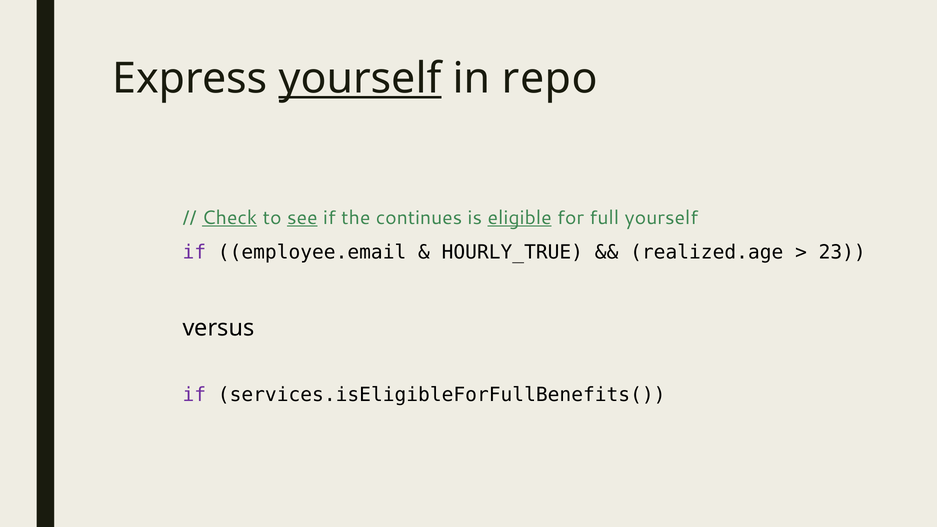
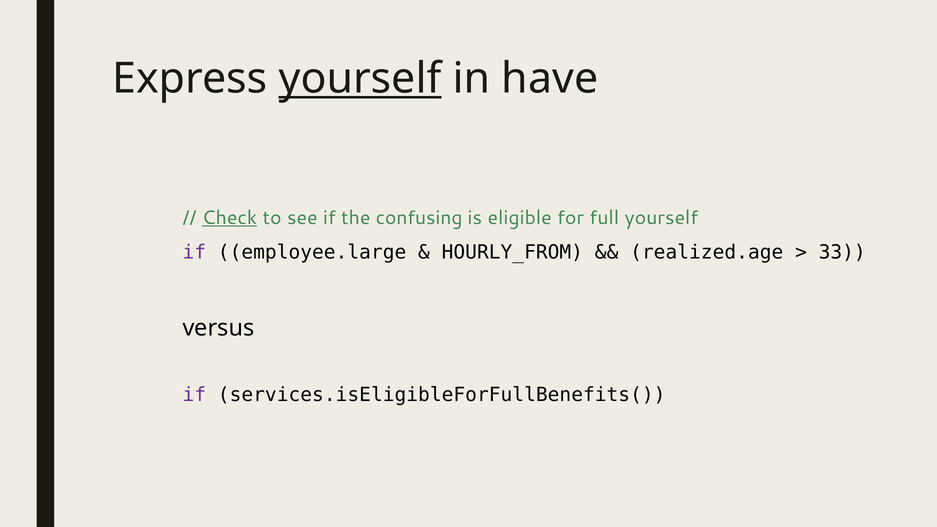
repo: repo -> have
see underline: present -> none
continues: continues -> confusing
eligible underline: present -> none
employee.email: employee.email -> employee.large
HOURLY_TRUE: HOURLY_TRUE -> HOURLY_FROM
23: 23 -> 33
